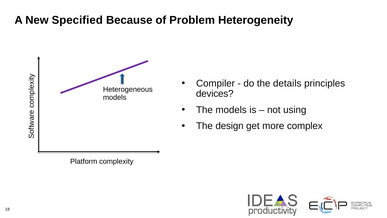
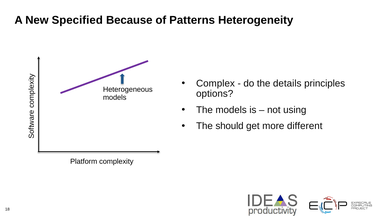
Problem: Problem -> Patterns
Compiler: Compiler -> Complex
devices: devices -> options
design: design -> should
complex: complex -> different
